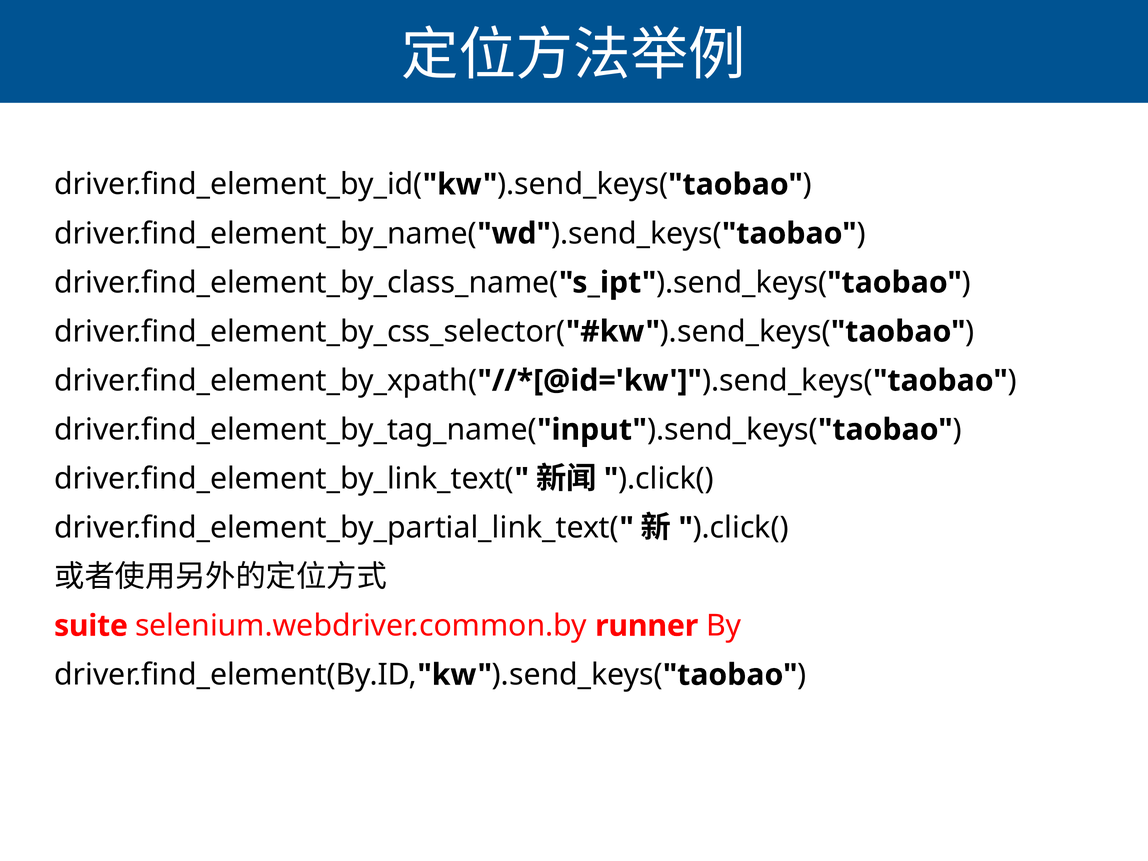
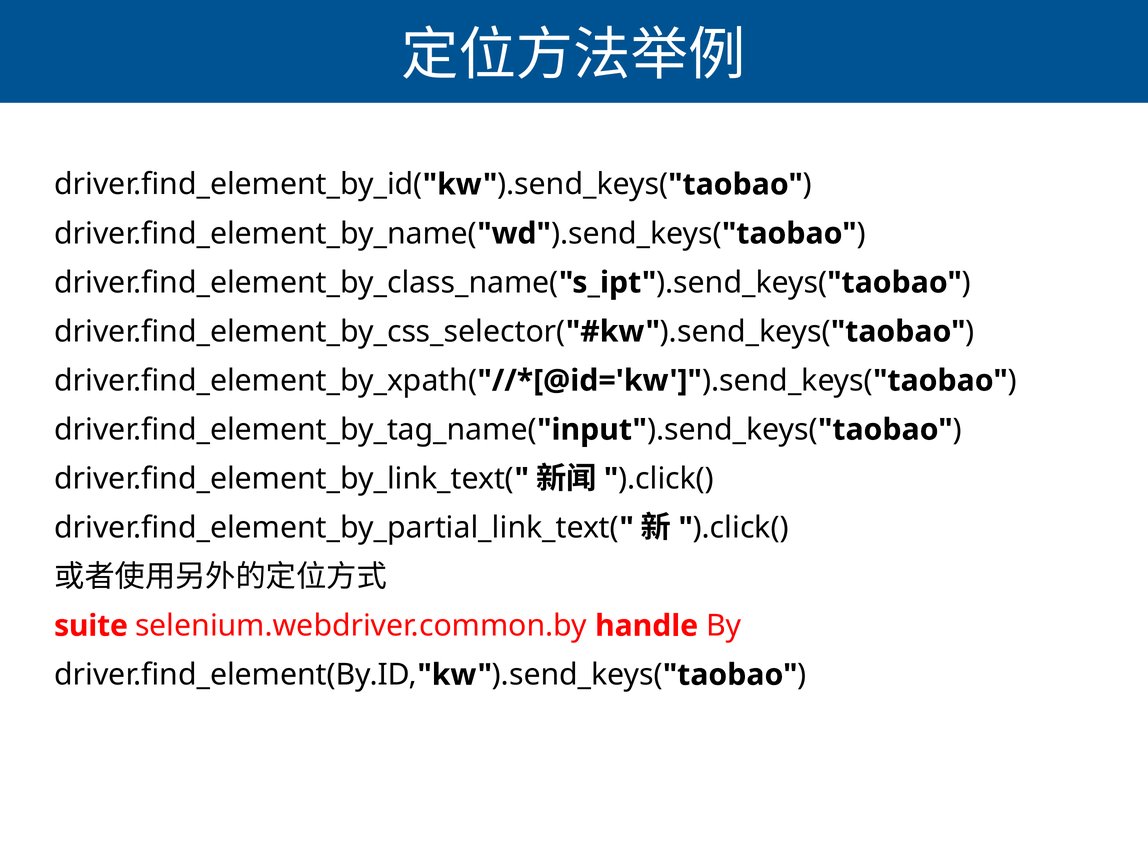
runner: runner -> handle
